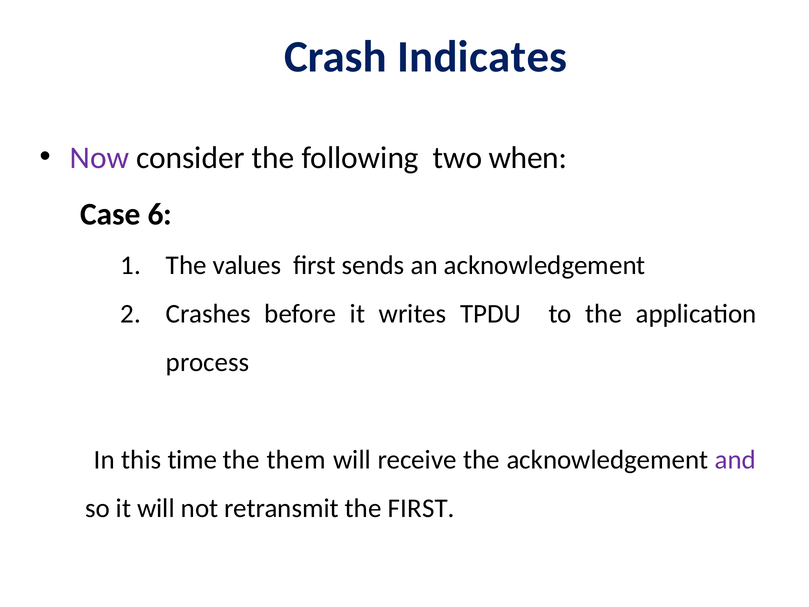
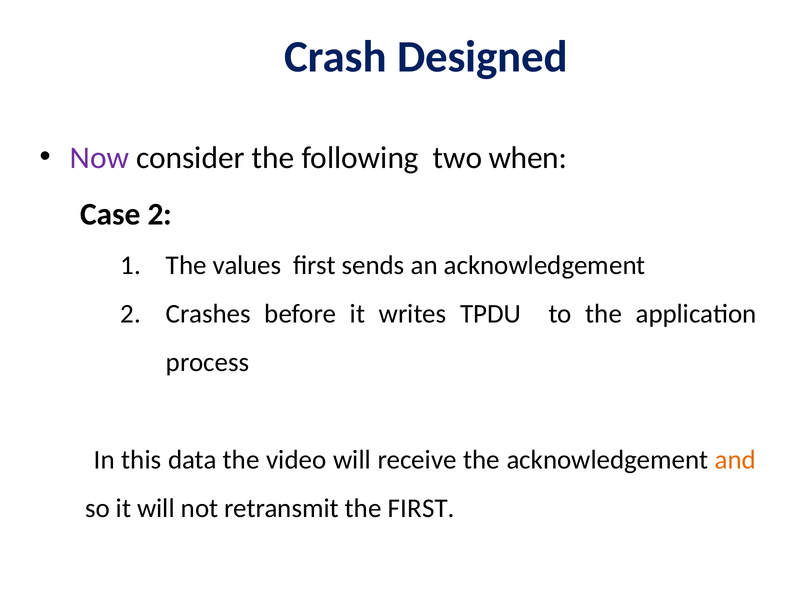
Indicates: Indicates -> Designed
Case 6: 6 -> 2
time: time -> data
them: them -> video
and colour: purple -> orange
